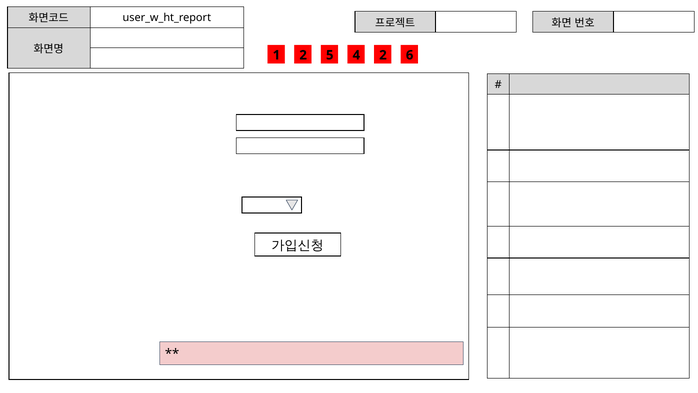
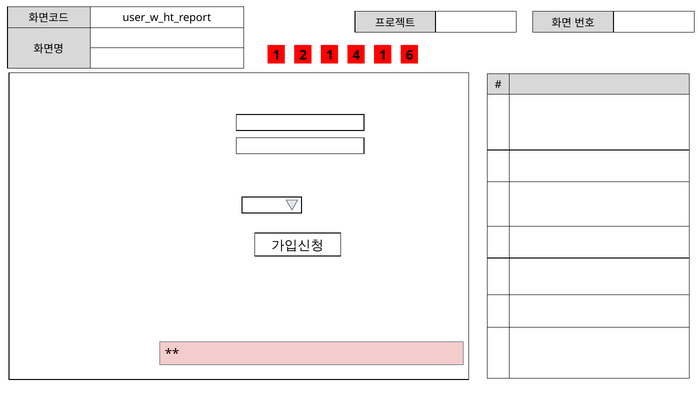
2 5: 5 -> 1
4 2: 2 -> 1
